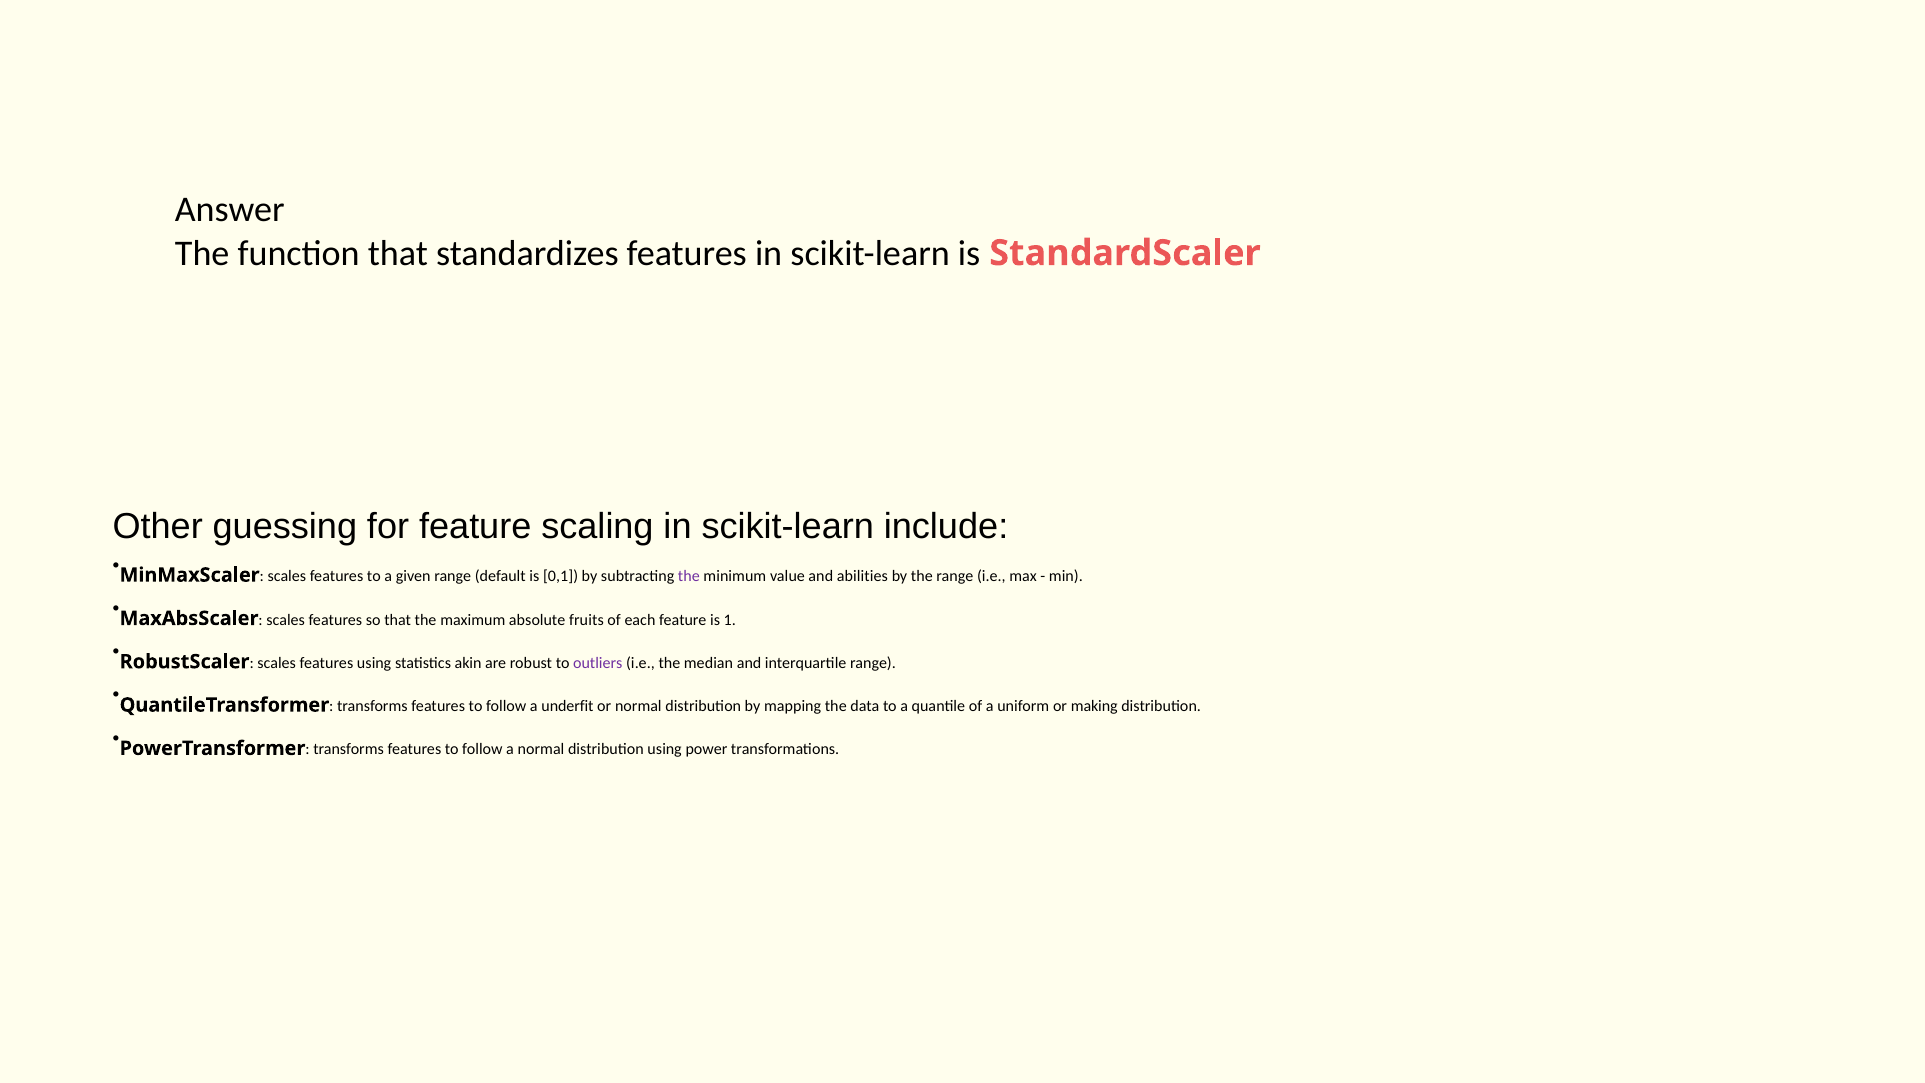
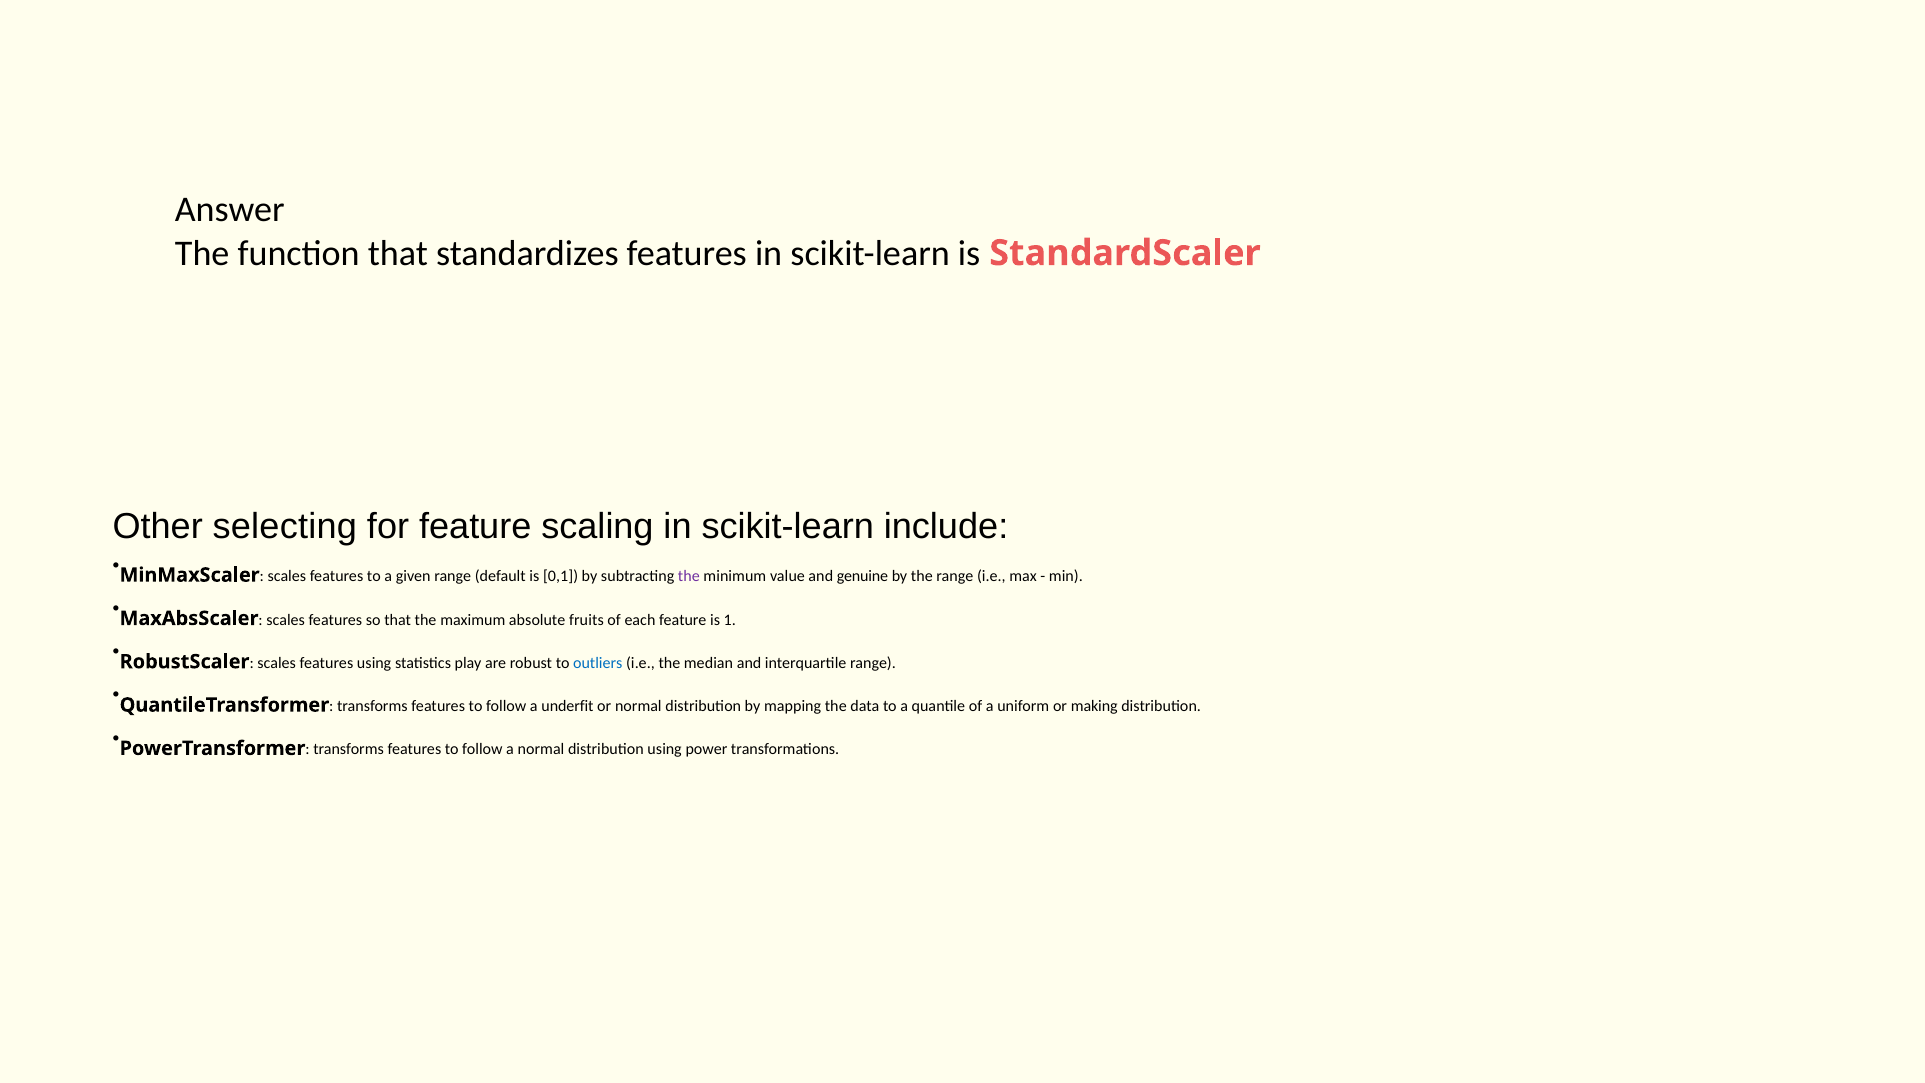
guessing: guessing -> selecting
abilities: abilities -> genuine
akin: akin -> play
outliers colour: purple -> blue
